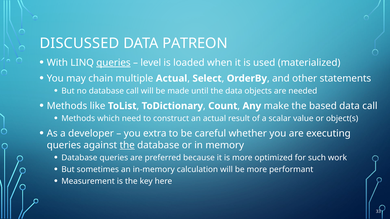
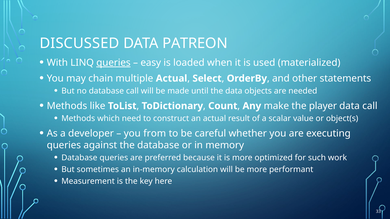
level: level -> easy
based: based -> player
extra: extra -> from
the at (127, 145) underline: present -> none
